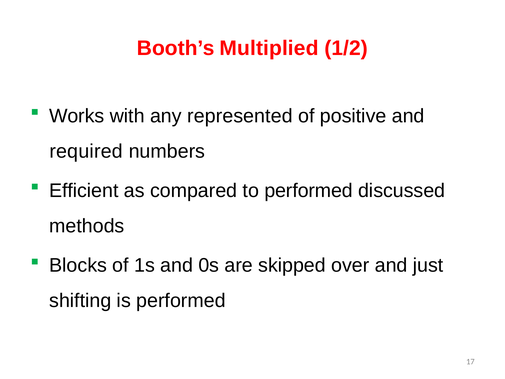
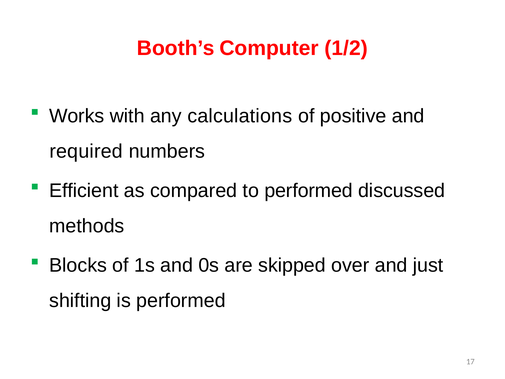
Multiplied: Multiplied -> Computer
represented: represented -> calculations
